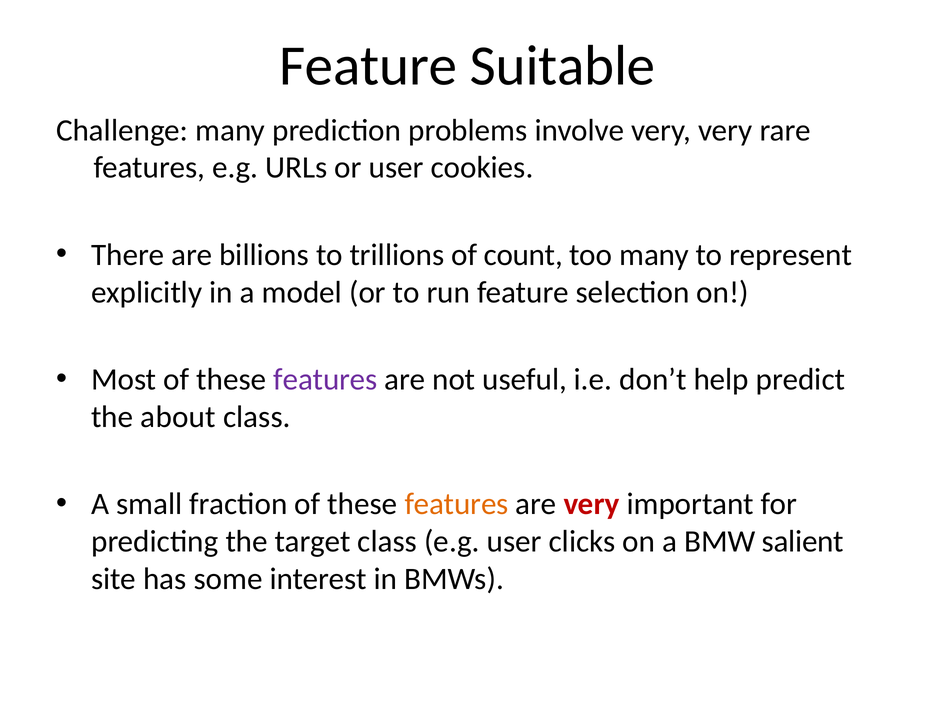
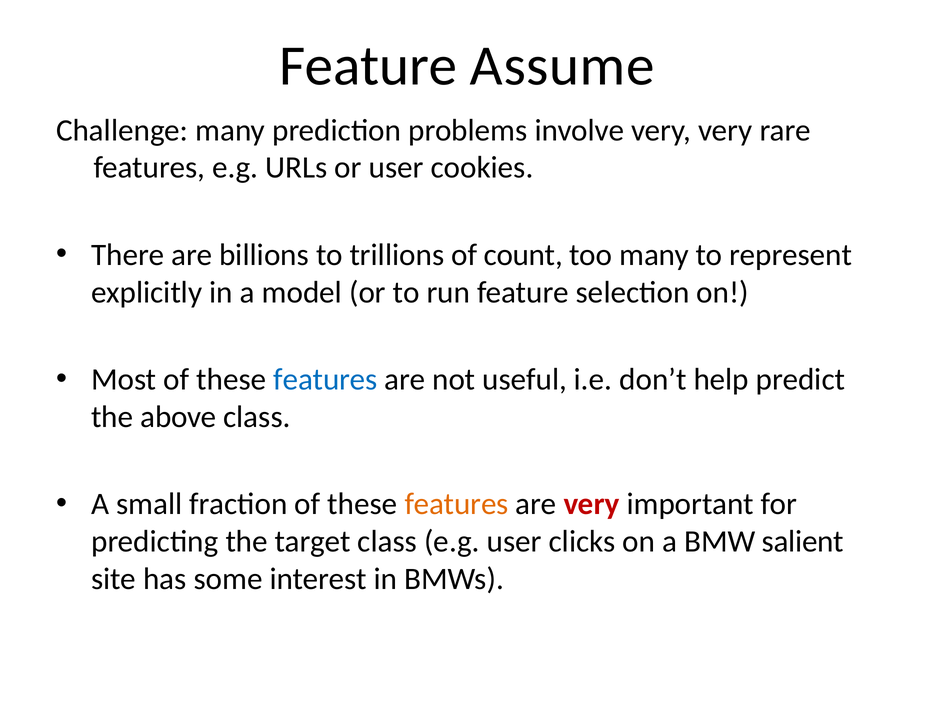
Suitable: Suitable -> Assume
features at (325, 380) colour: purple -> blue
about: about -> above
